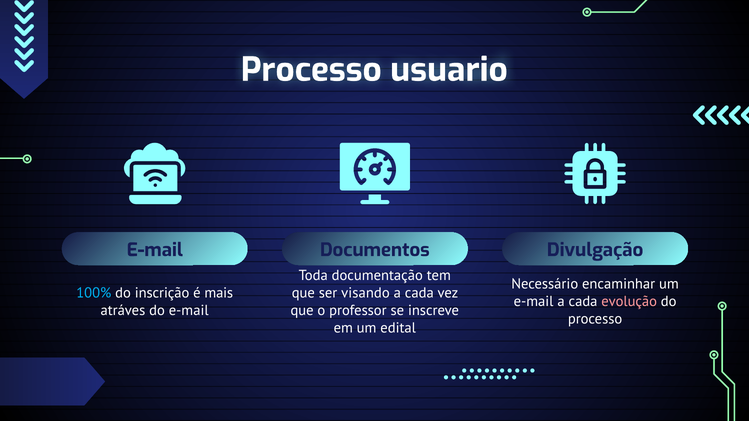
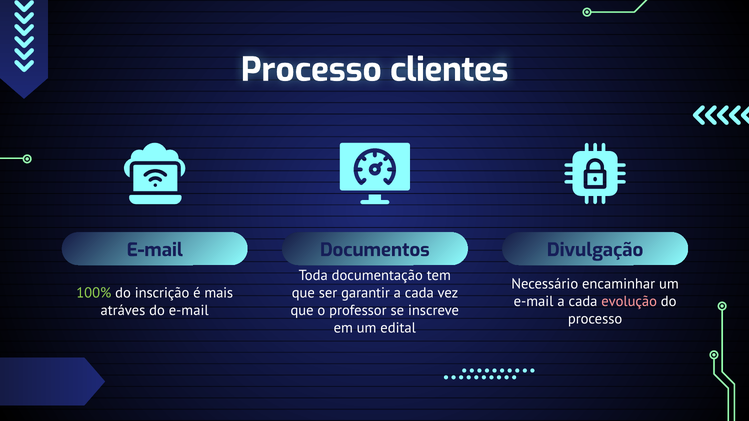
usuario: usuario -> clientes
100% colour: light blue -> light green
visando: visando -> garantir
